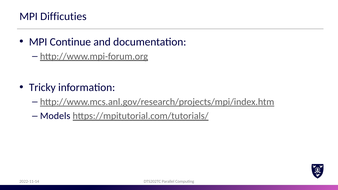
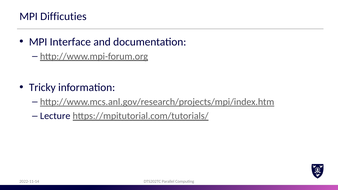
Continue: Continue -> Interface
Models: Models -> Lecture
